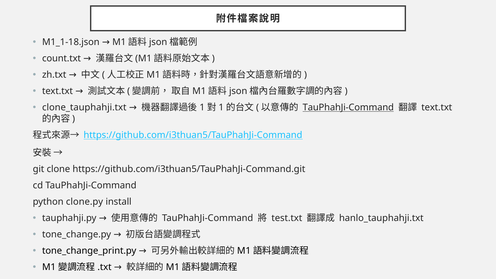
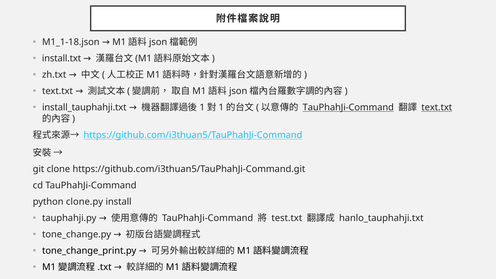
count.txt: count.txt -> install.txt
clone_tauphahji.txt: clone_tauphahji.txt -> install_tauphahji.txt
text.txt at (437, 107) underline: none -> present
